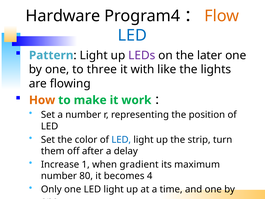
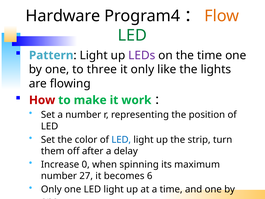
LED at (132, 35) colour: blue -> green
the later: later -> time
it with: with -> only
How colour: orange -> red
1: 1 -> 0
gradient: gradient -> spinning
80: 80 -> 27
4: 4 -> 6
